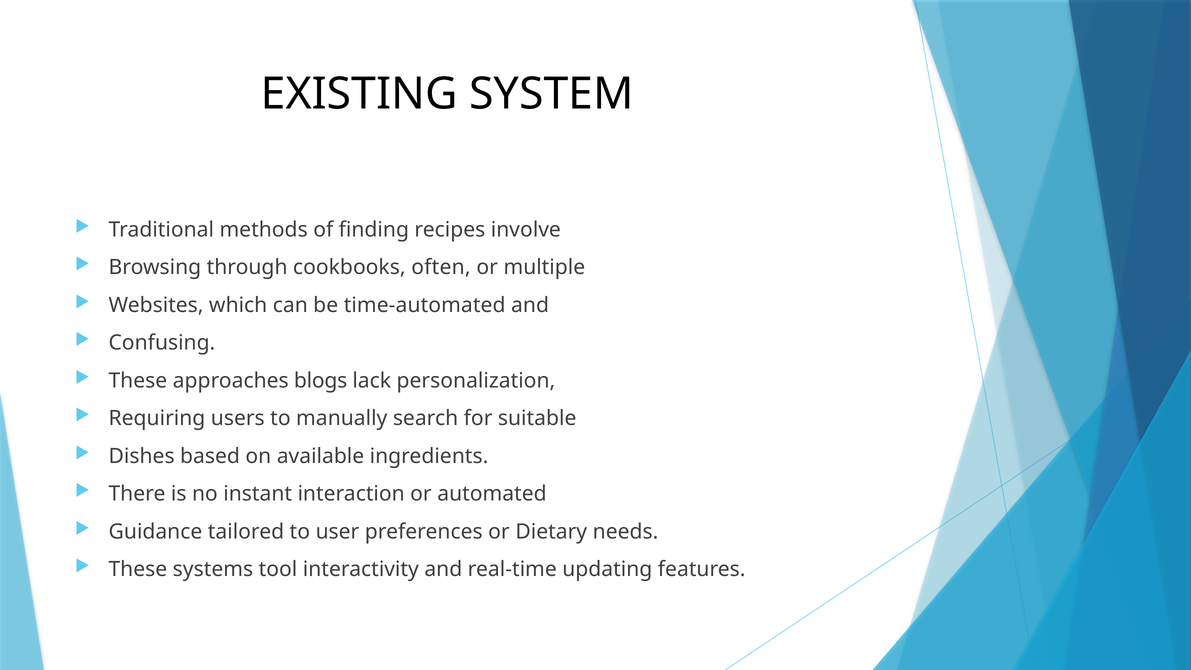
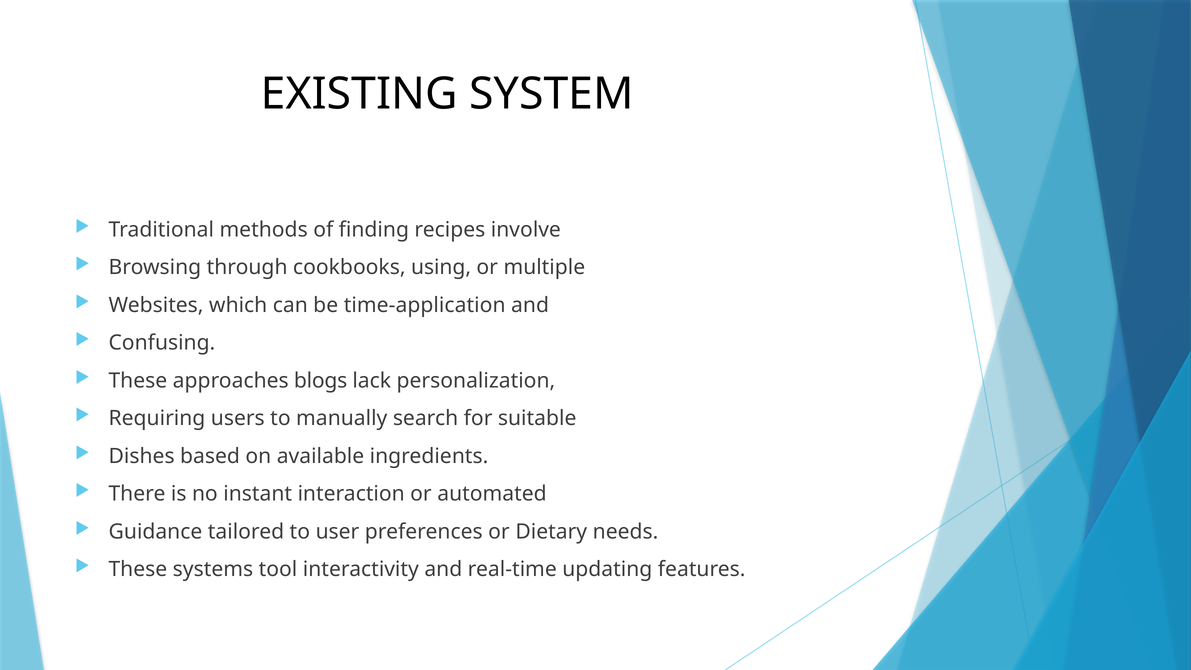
often: often -> using
time-automated: time-automated -> time-application
